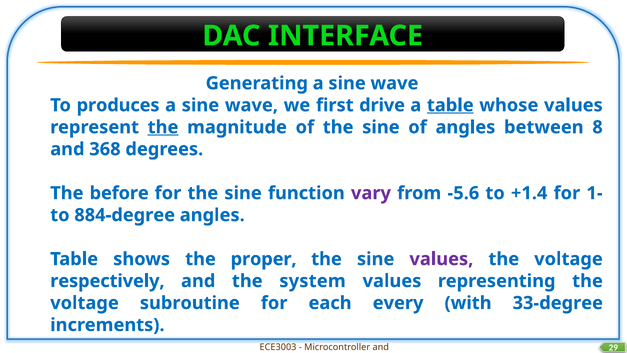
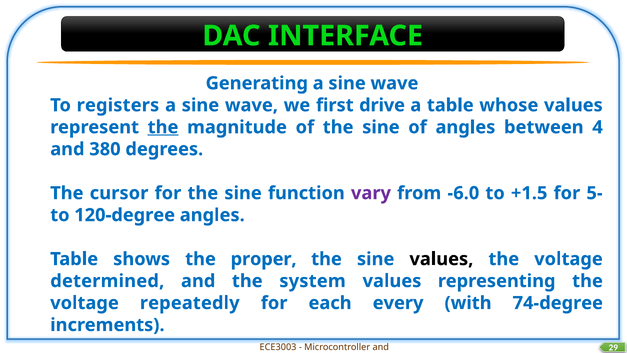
produces: produces -> registers
table at (450, 105) underline: present -> none
8: 8 -> 4
368: 368 -> 380
before: before -> cursor
-5.6: -5.6 -> -6.0
+1.4: +1.4 -> +1.5
1-: 1- -> 5-
884-degree: 884-degree -> 120-degree
values at (441, 259) colour: purple -> black
respectively: respectively -> determined
subroutine: subroutine -> repeatedly
33-degree: 33-degree -> 74-degree
